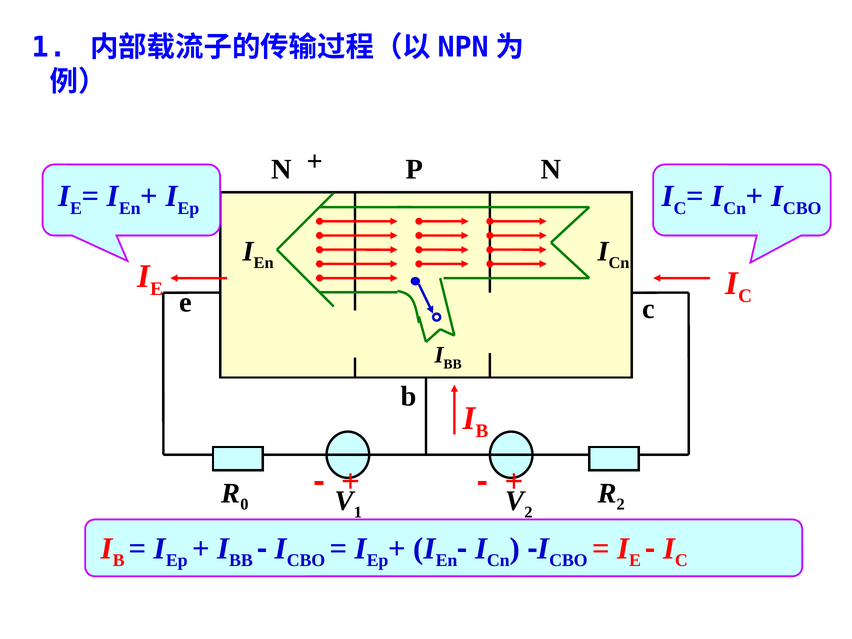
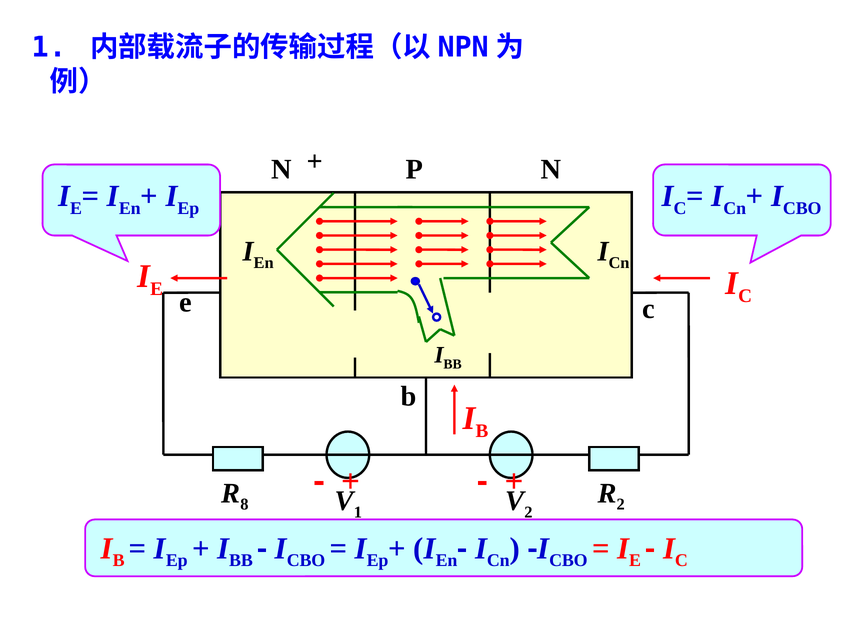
0: 0 -> 8
